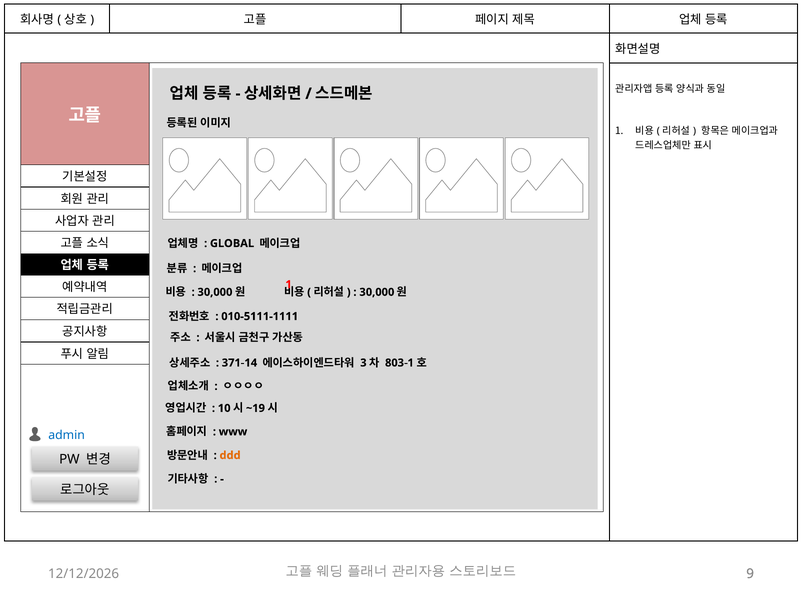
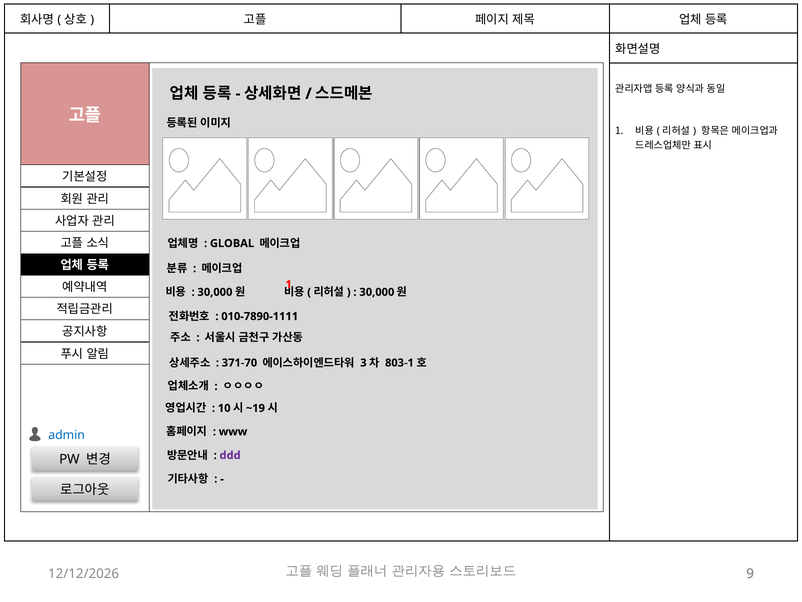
010-5111-1111: 010-5111-1111 -> 010-7890-1111
371-14: 371-14 -> 371-70
ddd colour: orange -> purple
